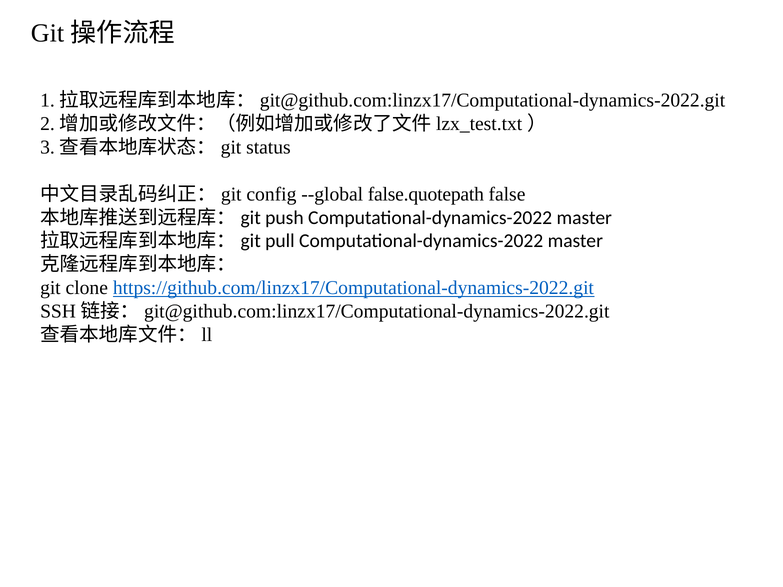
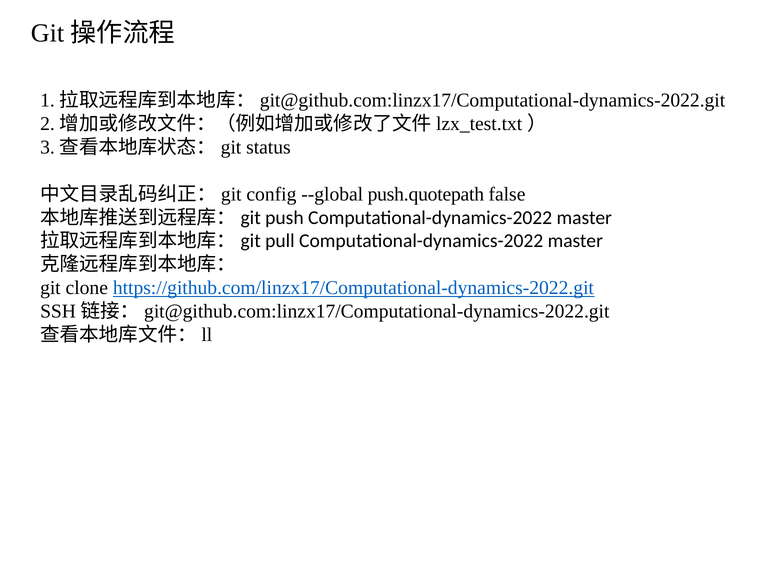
false.quotepath: false.quotepath -> push.quotepath
